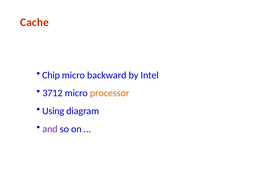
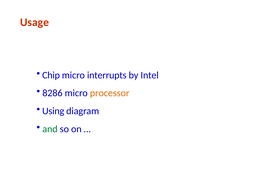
Cache: Cache -> Usage
backward: backward -> interrupts
3712: 3712 -> 8286
and colour: purple -> green
